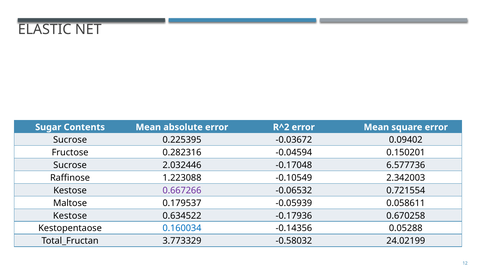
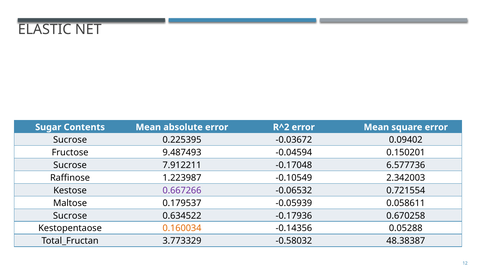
0.282316: 0.282316 -> 9.487493
2.032446: 2.032446 -> 7.912211
1.223088: 1.223088 -> 1.223987
Kestose at (70, 216): Kestose -> Sucrose
0.160034 colour: blue -> orange
24.02199: 24.02199 -> 48.38387
